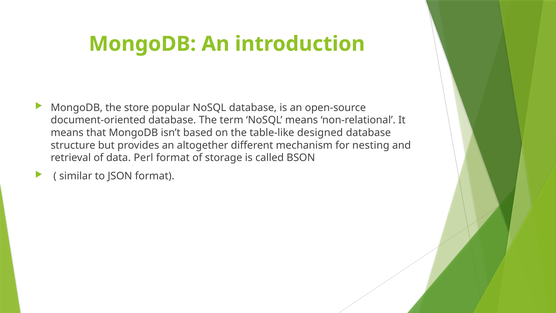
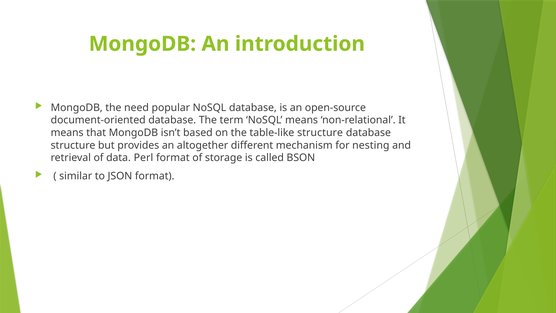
store: store -> need
table-like designed: designed -> structure
